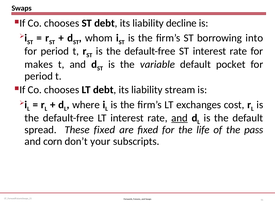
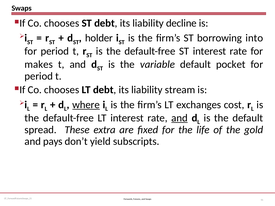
whom: whom -> holder
where underline: none -> present
These fixed: fixed -> extra
pass: pass -> gold
corn: corn -> pays
your: your -> yield
